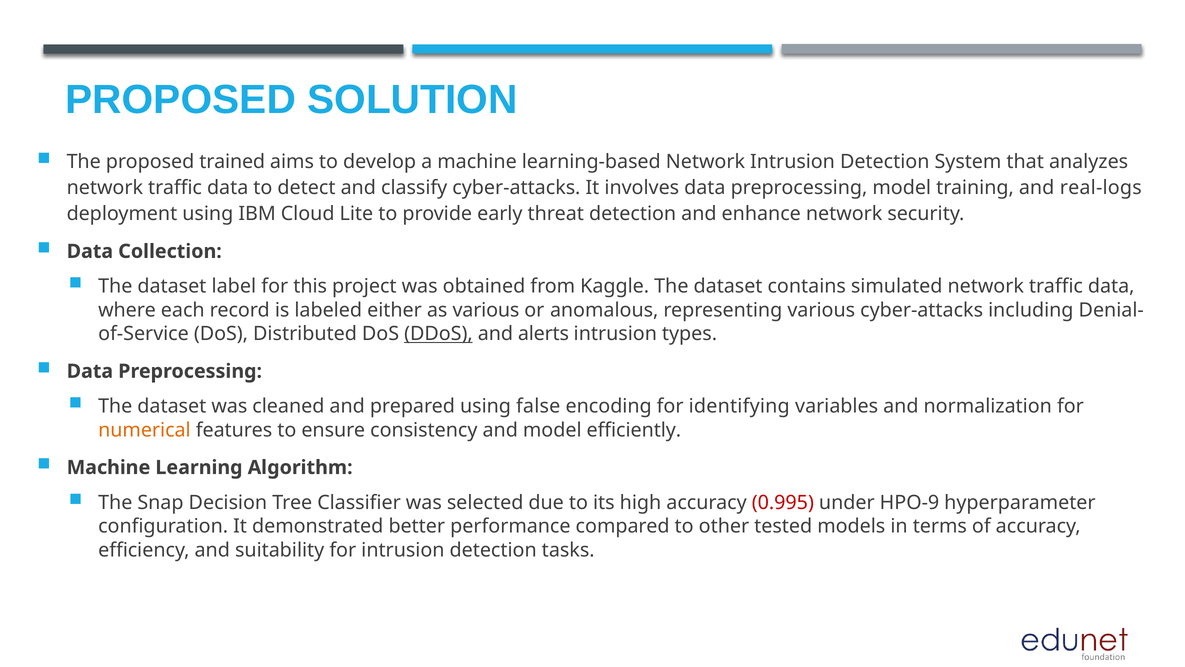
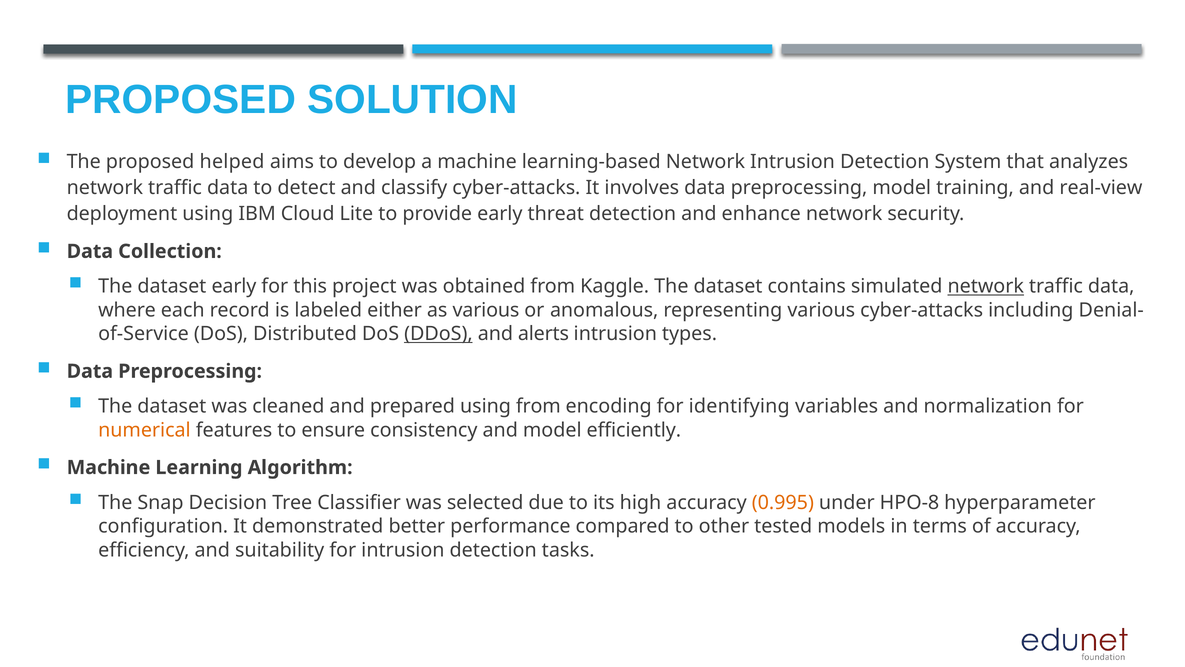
trained: trained -> helped
real-logs: real-logs -> real-view
dataset label: label -> early
network at (986, 286) underline: none -> present
using false: false -> from
0.995 colour: red -> orange
HPO-9: HPO-9 -> HPO-8
